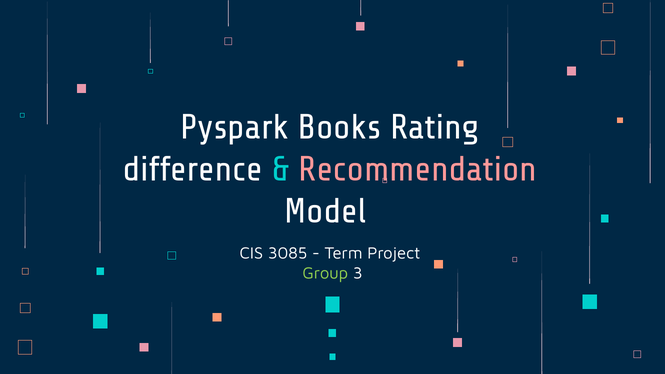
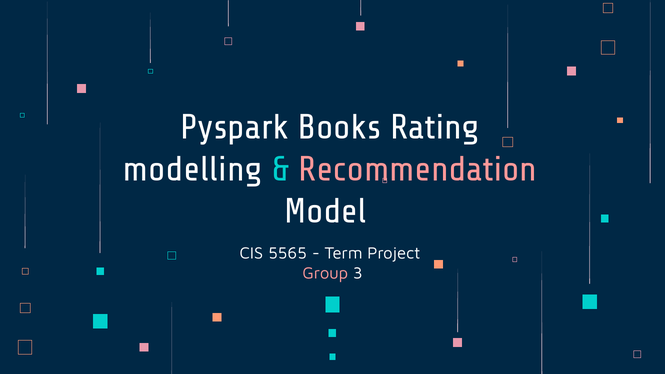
difference: difference -> modelling
3085: 3085 -> 5565
Group colour: light green -> pink
